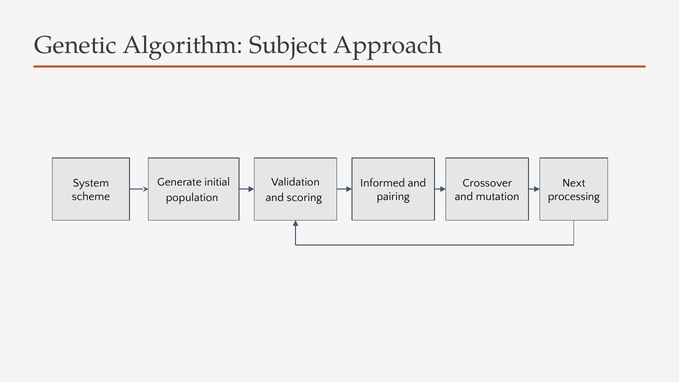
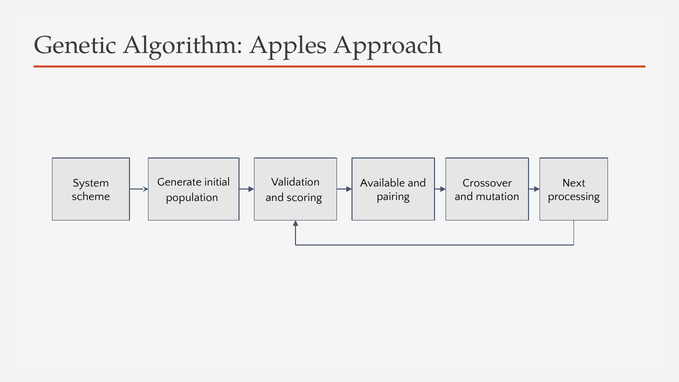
Subject: Subject -> Apples
Informed: Informed -> Available
